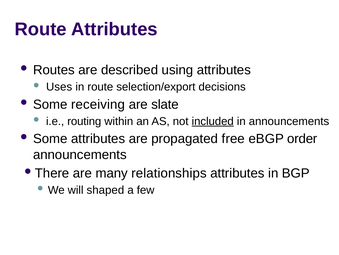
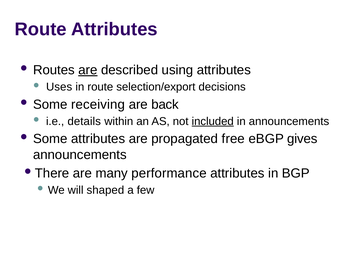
are at (88, 70) underline: none -> present
slate: slate -> back
routing: routing -> details
order: order -> gives
relationships: relationships -> performance
